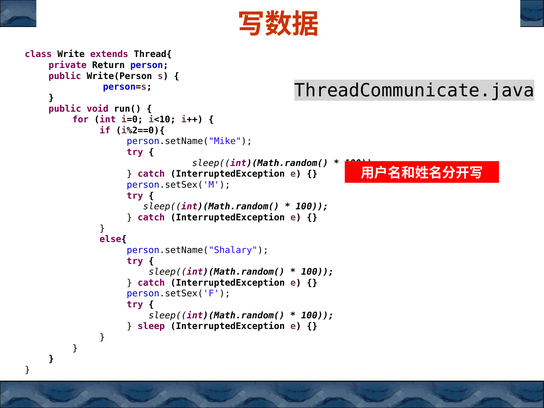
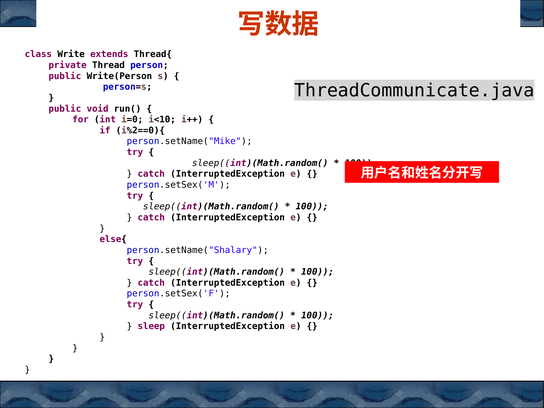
Return: Return -> Thread
